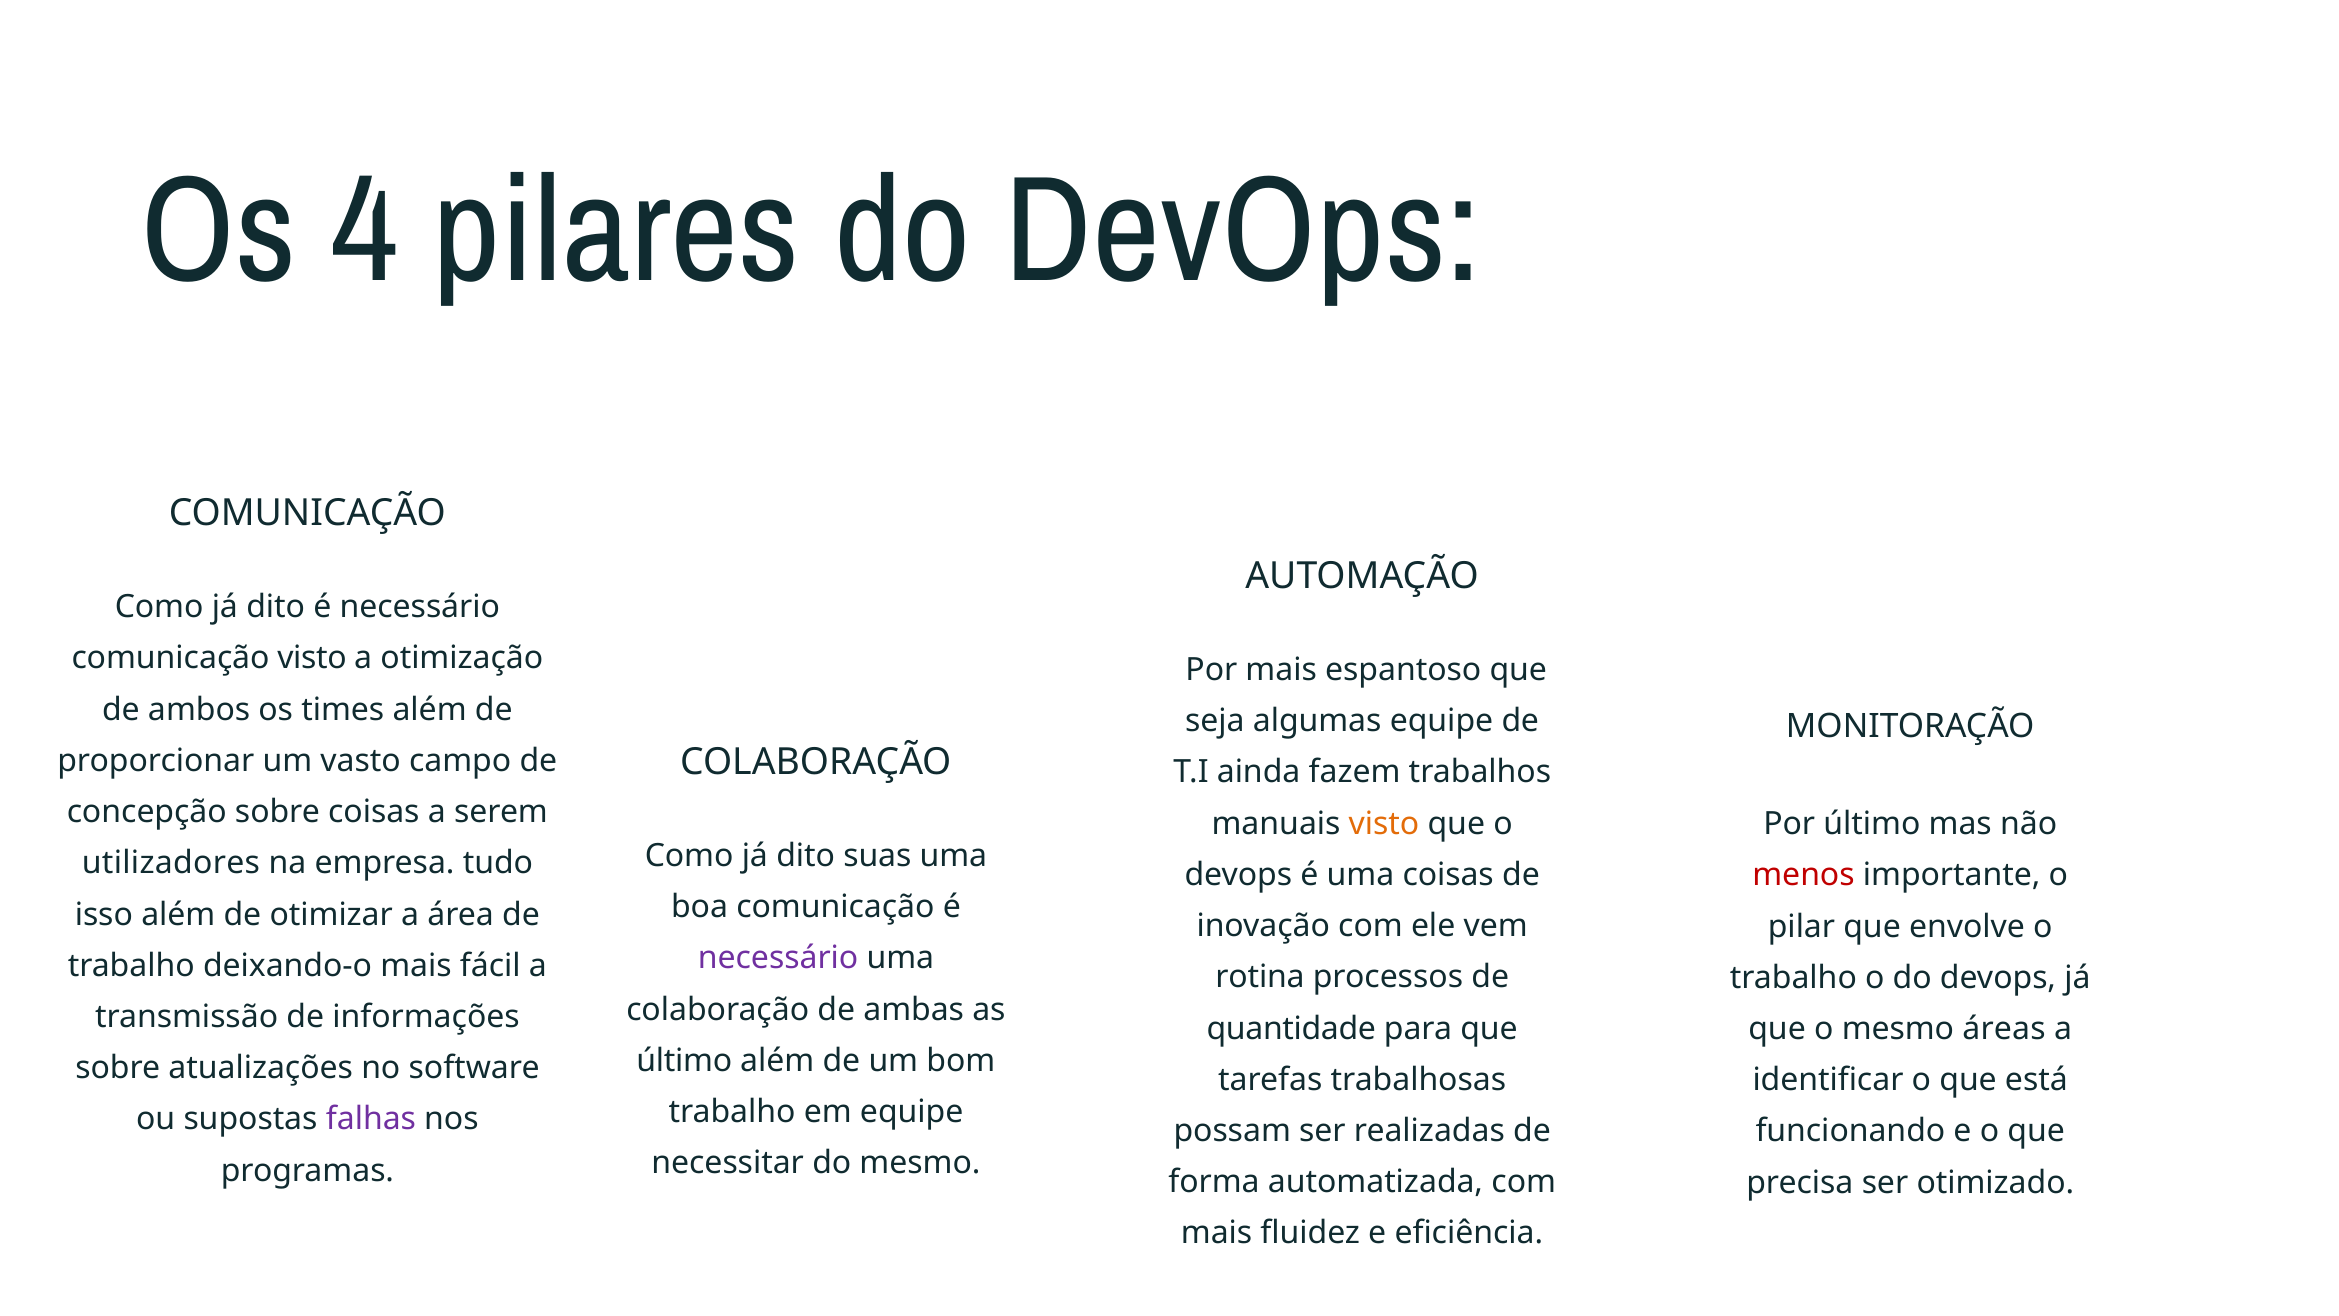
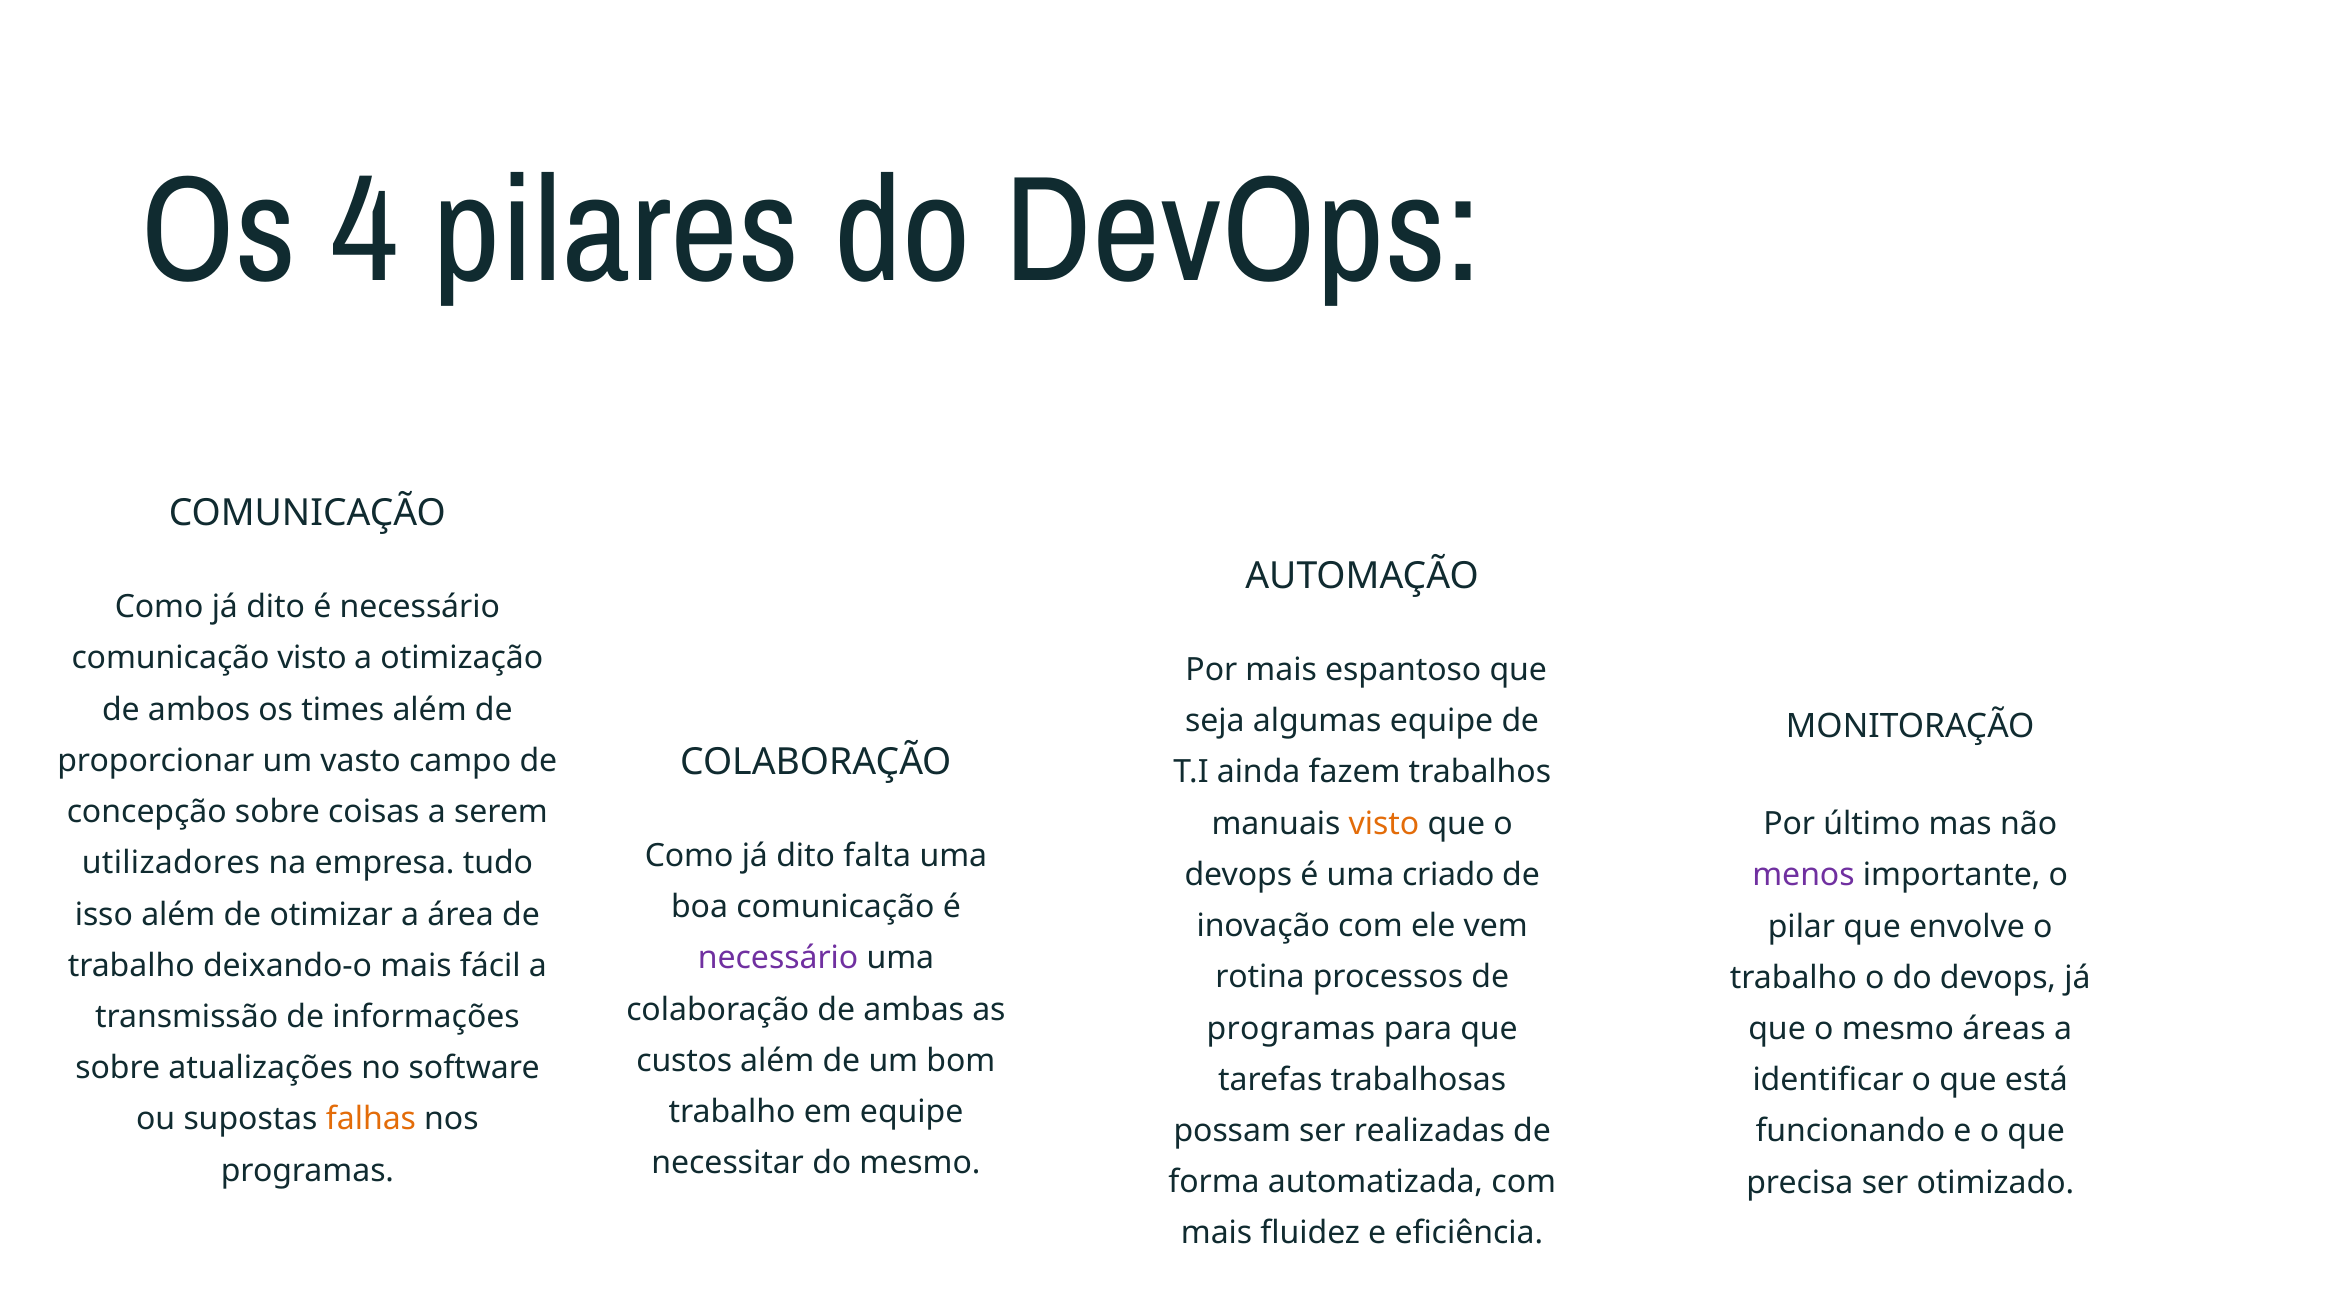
suas: suas -> falta
uma coisas: coisas -> criado
menos colour: red -> purple
quantidade at (1291, 1028): quantidade -> programas
último at (684, 1060): último -> custos
falhas colour: purple -> orange
